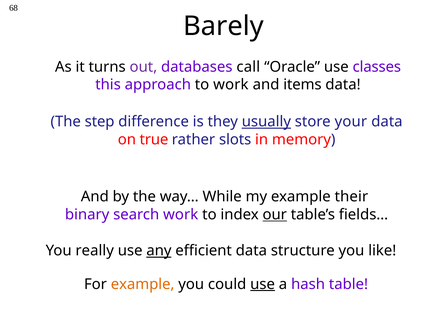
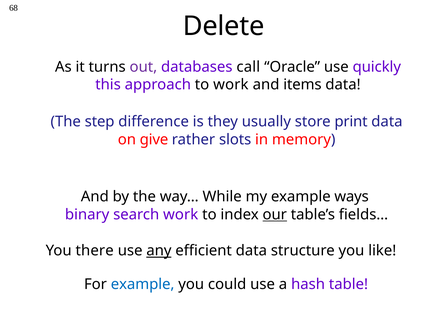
Barely: Barely -> Delete
classes: classes -> quickly
usually underline: present -> none
your: your -> print
true: true -> give
their: their -> ways
really: really -> there
example at (143, 284) colour: orange -> blue
use at (263, 284) underline: present -> none
